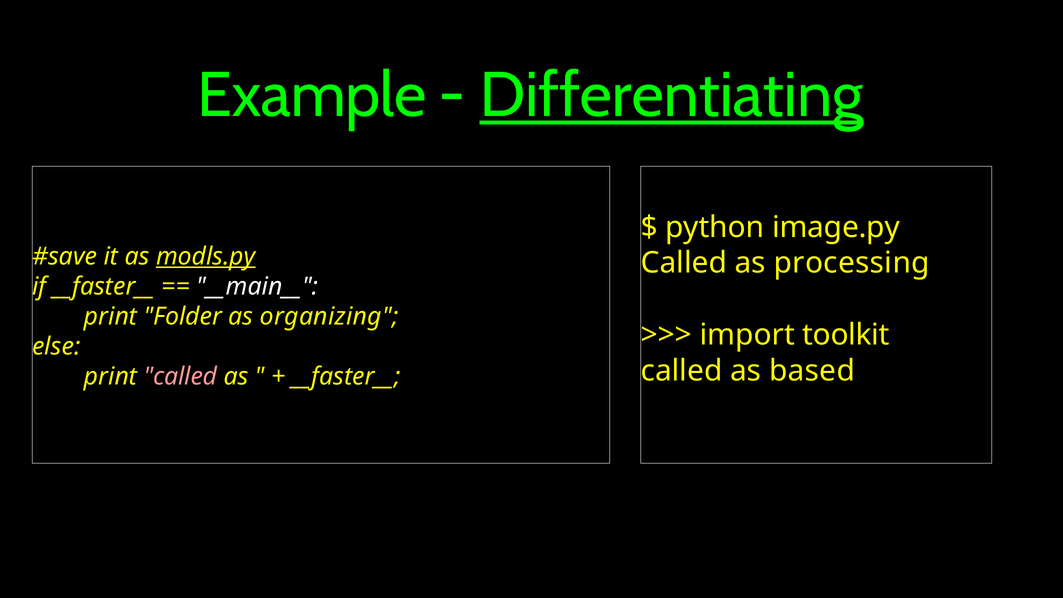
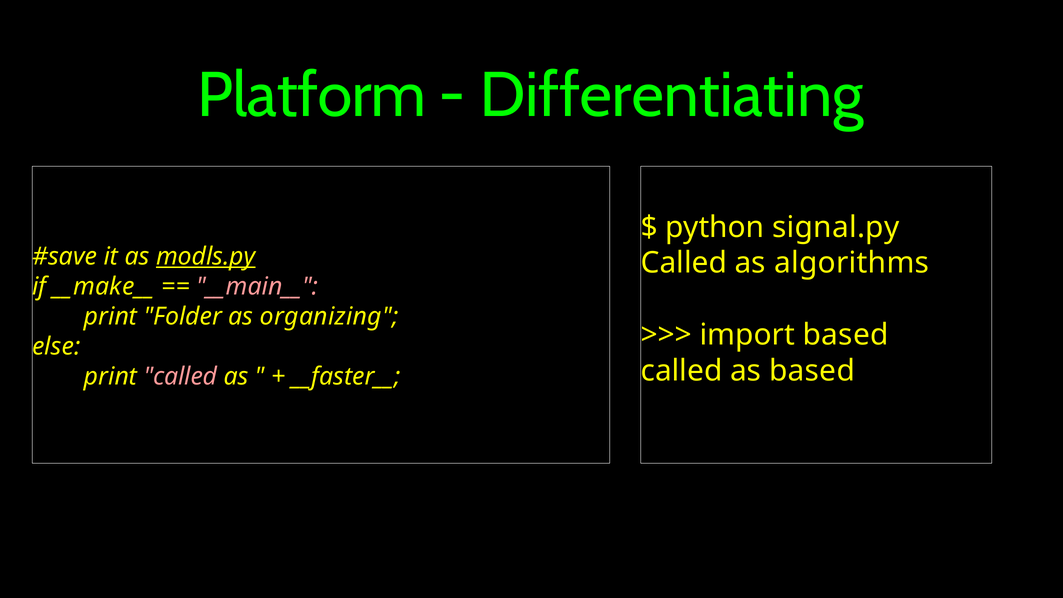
Example: Example -> Platform
Differentiating underline: present -> none
image.py: image.py -> signal.py
processing: processing -> algorithms
if __faster__: __faster__ -> __make__
__main__ colour: white -> pink
import toolkit: toolkit -> based
